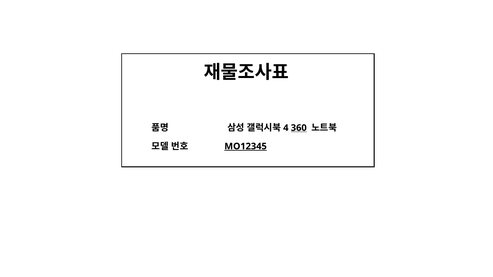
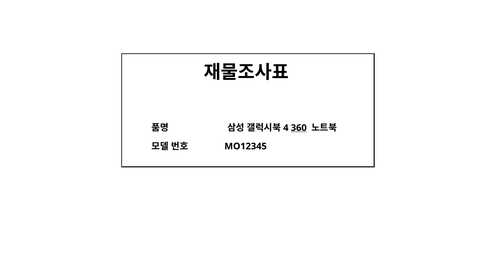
MO12345 underline: present -> none
